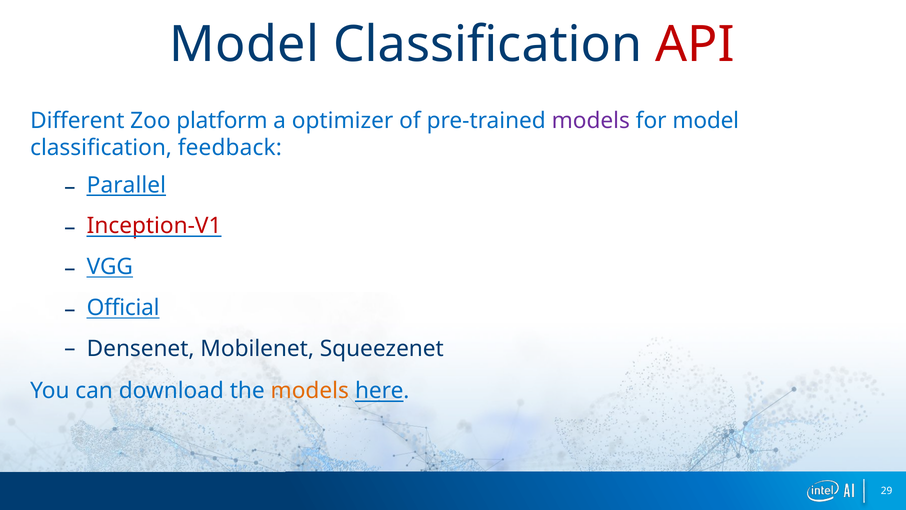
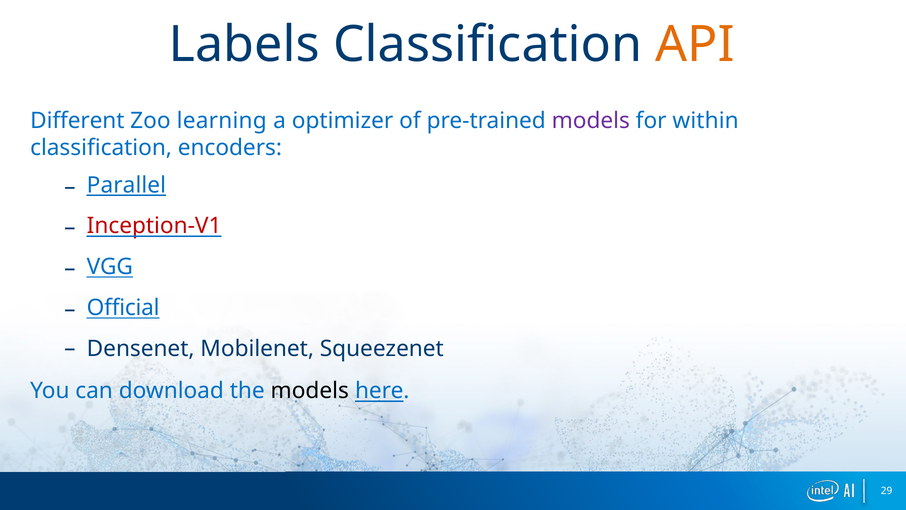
Model at (244, 45): Model -> Labels
API colour: red -> orange
platform: platform -> learning
for model: model -> within
feedback: feedback -> encoders
models at (310, 391) colour: orange -> black
